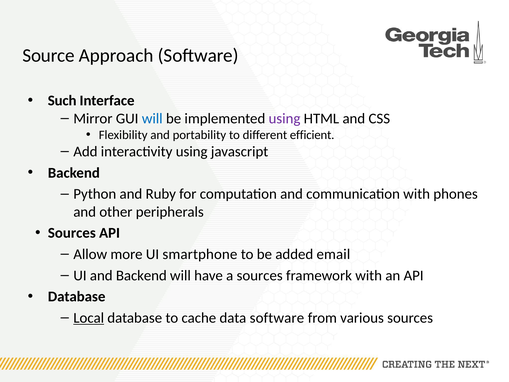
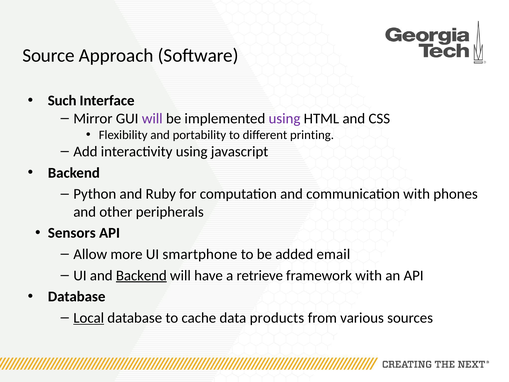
will at (152, 118) colour: blue -> purple
efficient: efficient -> printing
Sources at (72, 233): Sources -> Sensors
Backend at (141, 275) underline: none -> present
a sources: sources -> retrieve
data software: software -> products
